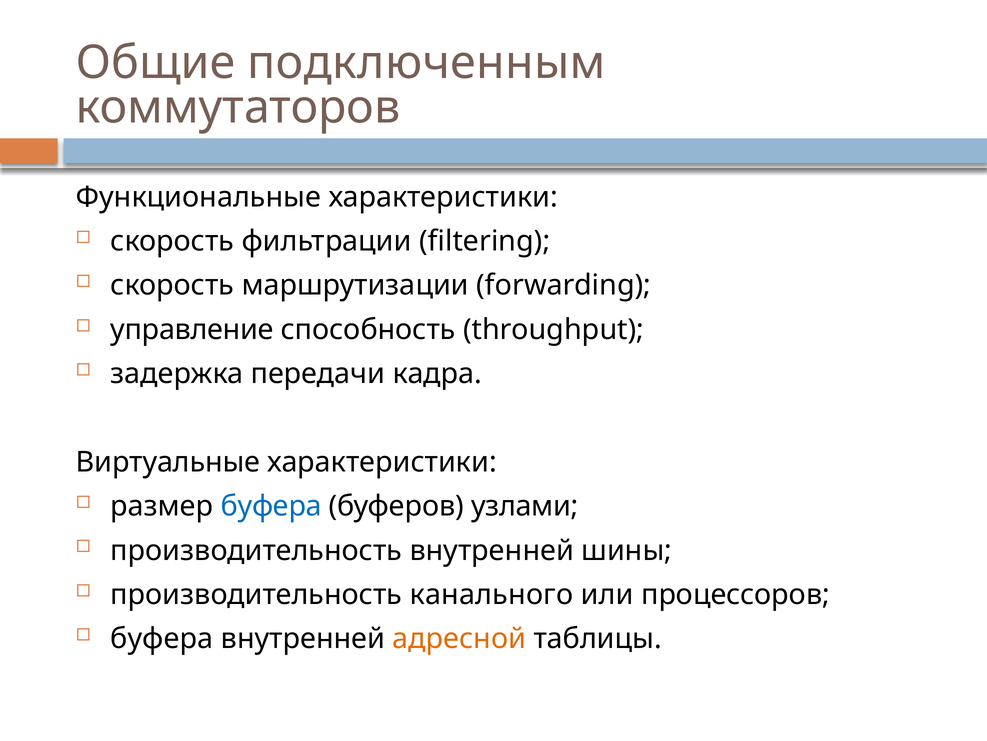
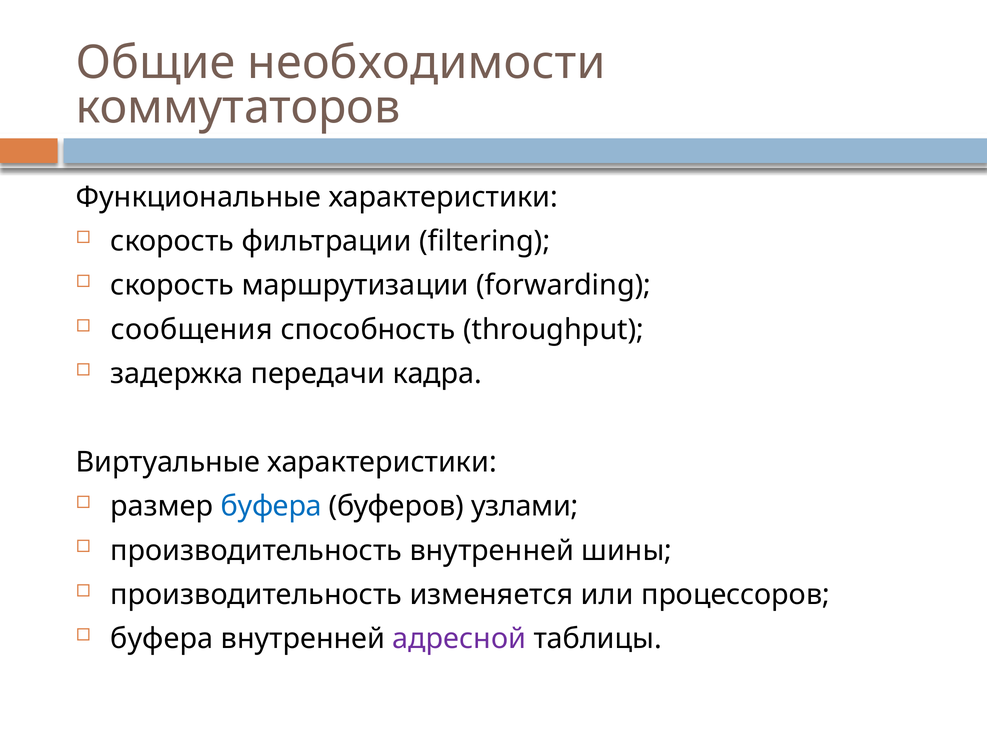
подключенным: подключенным -> необходимости
управление: управление -> сообщения
канального: канального -> изменяется
адресной colour: orange -> purple
